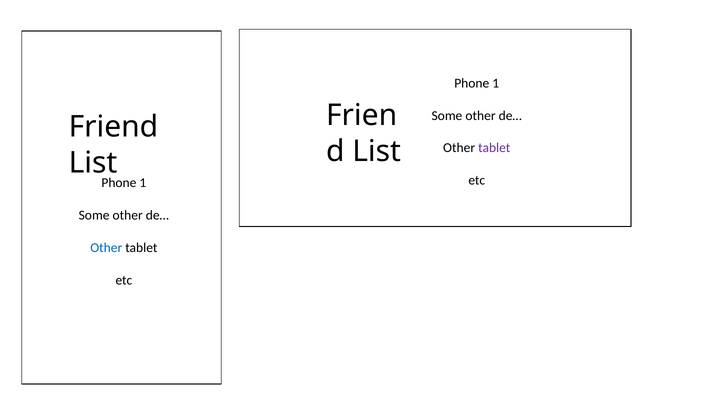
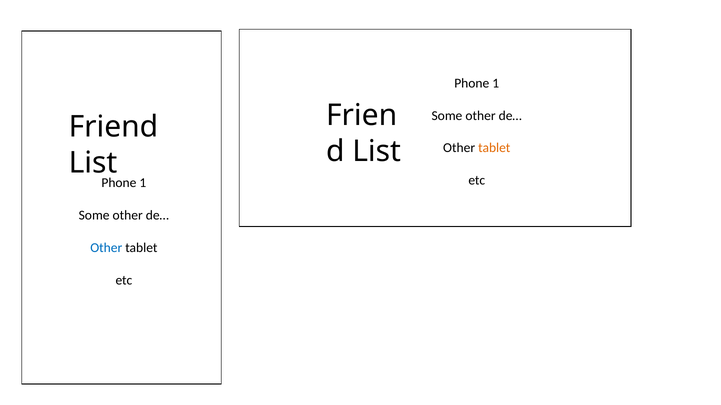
tablet at (494, 148) colour: purple -> orange
